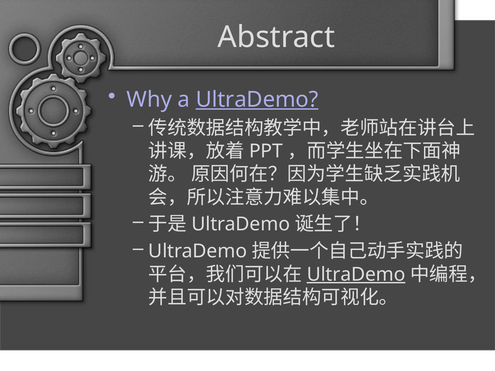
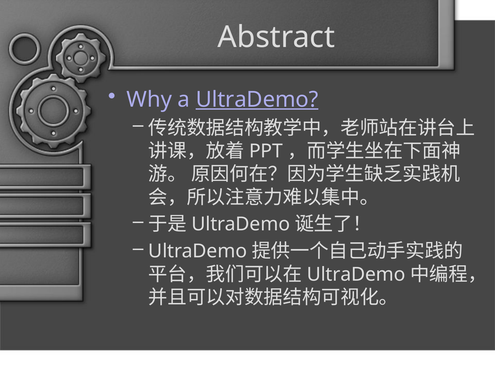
UltraDemo at (356, 275) underline: present -> none
